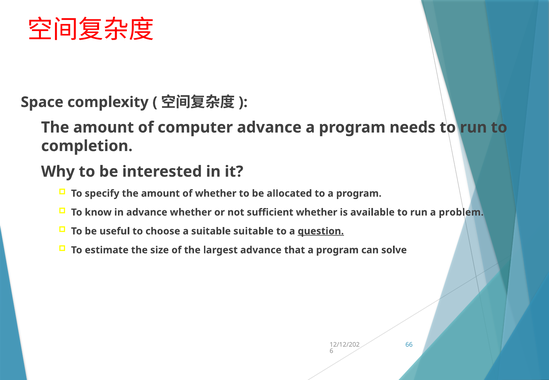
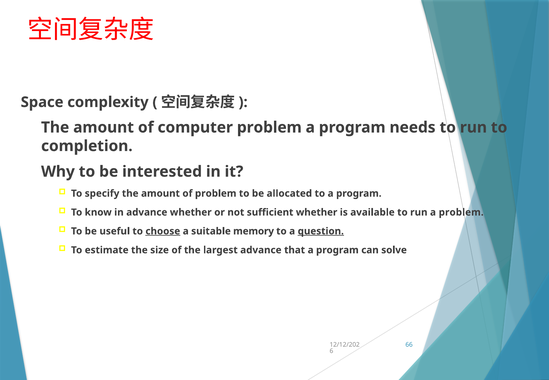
computer advance: advance -> problem
of whether: whether -> problem
choose underline: none -> present
suitable suitable: suitable -> memory
